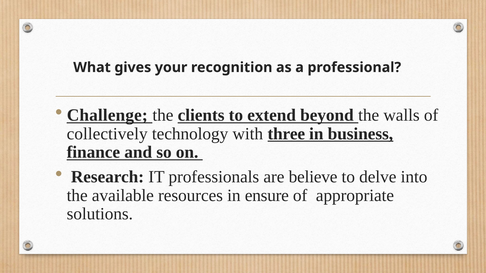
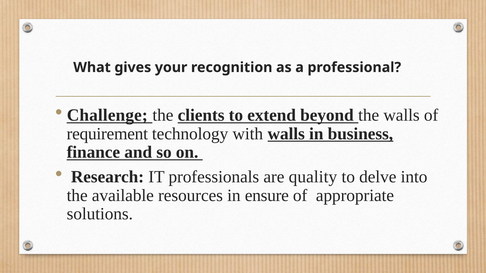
collectively: collectively -> requirement
with three: three -> walls
believe: believe -> quality
